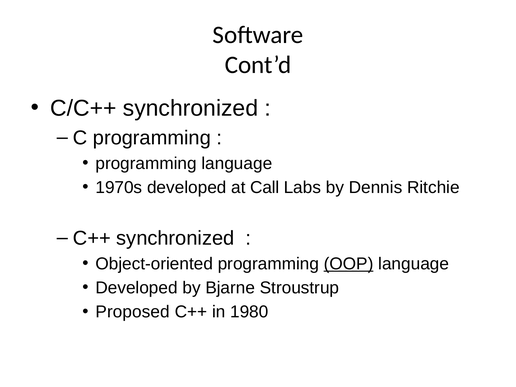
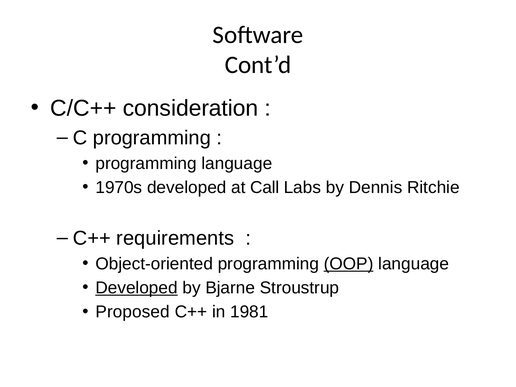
C/C++ synchronized: synchronized -> consideration
C++ synchronized: synchronized -> requirements
Developed at (137, 288) underline: none -> present
1980: 1980 -> 1981
